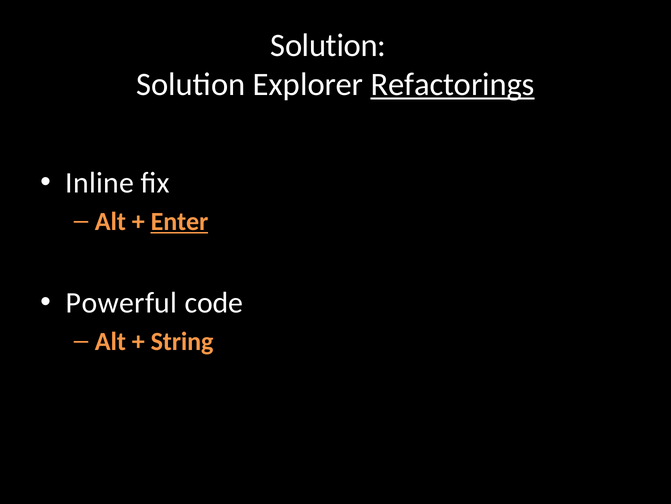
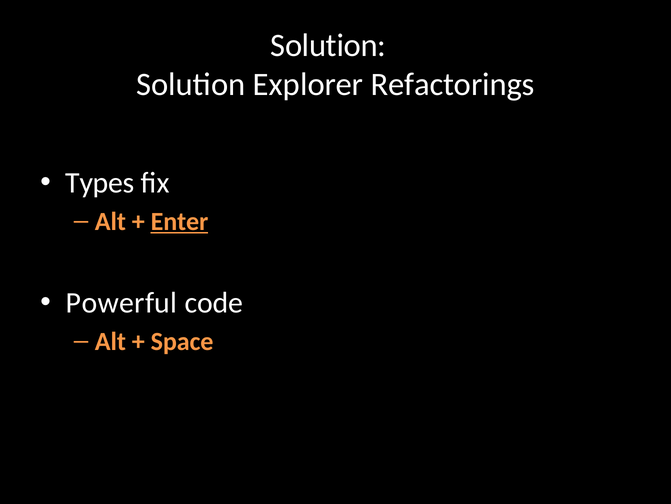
Refactorings underline: present -> none
Inline: Inline -> Types
String: String -> Space
